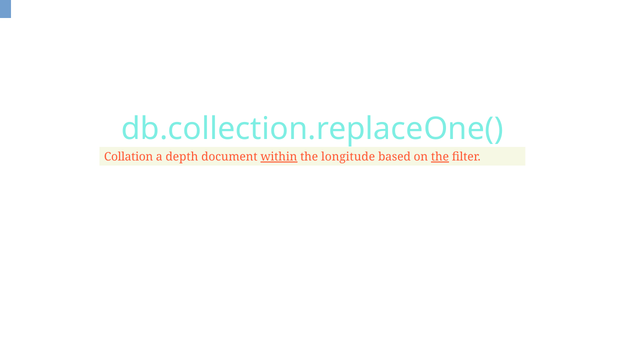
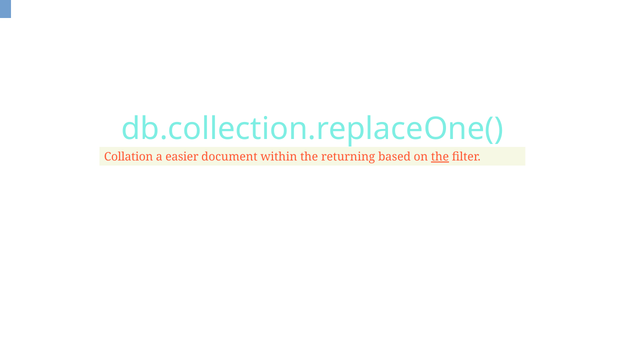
depth: depth -> easier
within underline: present -> none
longitude: longitude -> returning
